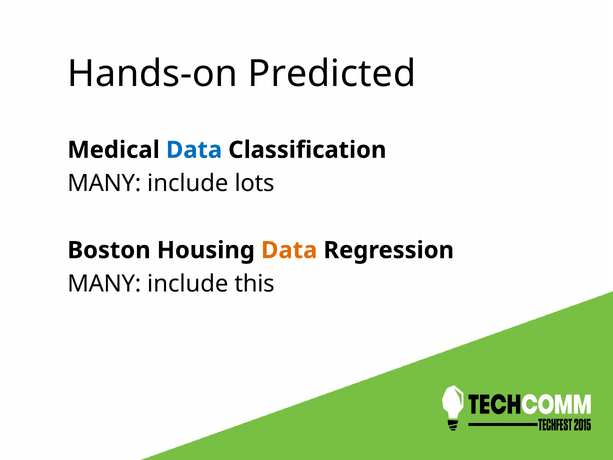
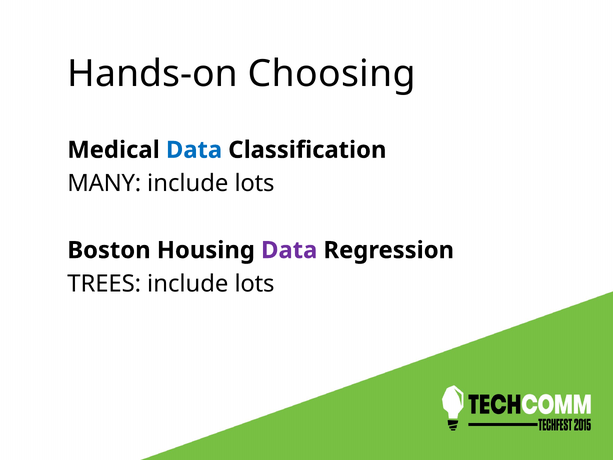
Predicted: Predicted -> Choosing
Data at (289, 250) colour: orange -> purple
MANY at (104, 284): MANY -> TREES
this at (255, 284): this -> lots
